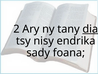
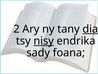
nisy underline: none -> present
